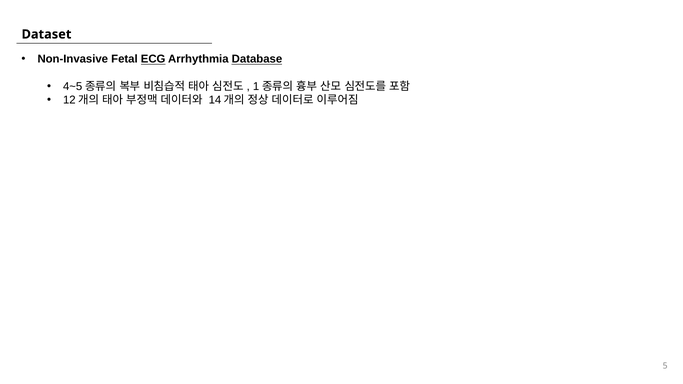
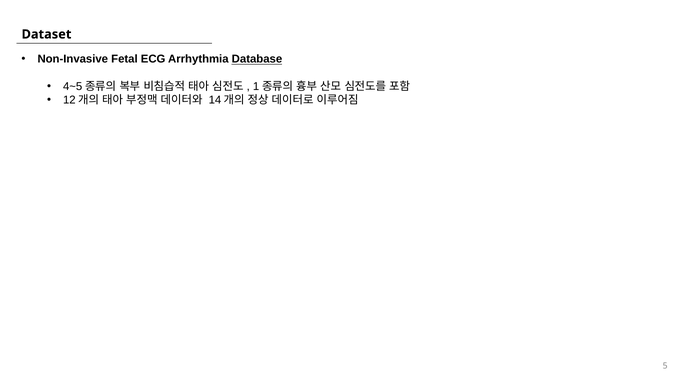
ECG underline: present -> none
